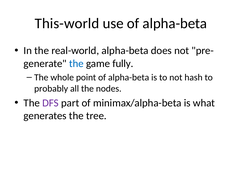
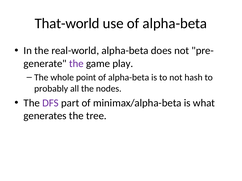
This-world: This-world -> That-world
the at (76, 64) colour: blue -> purple
fully: fully -> play
